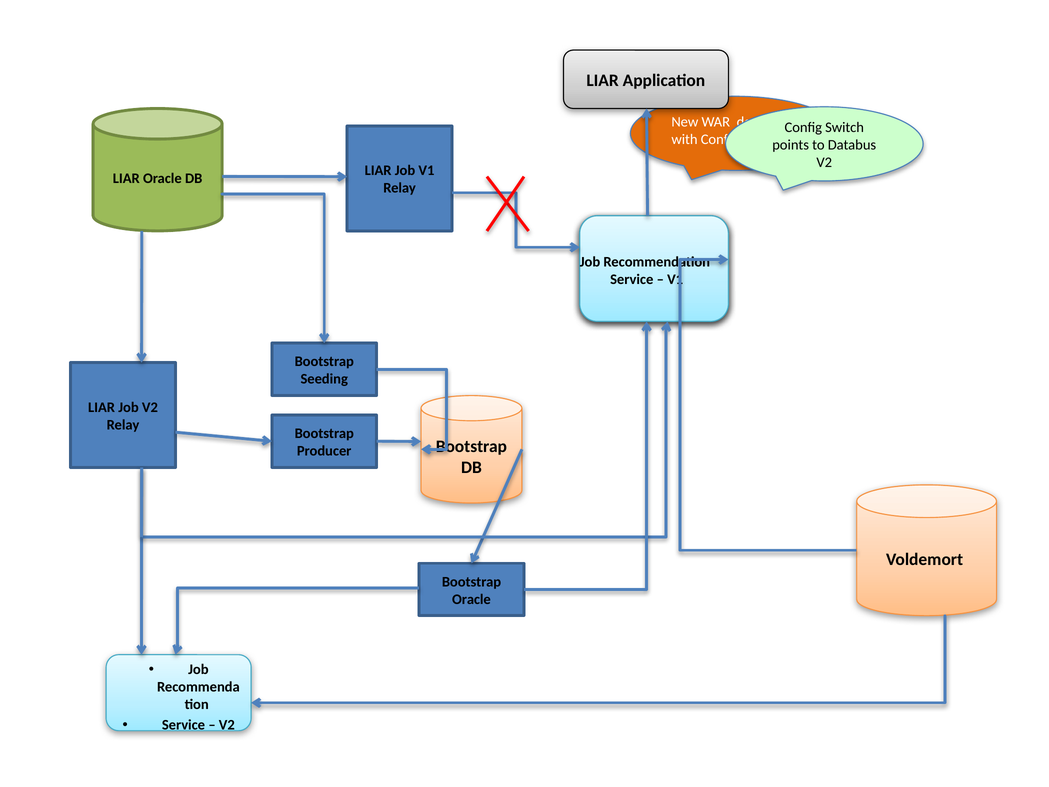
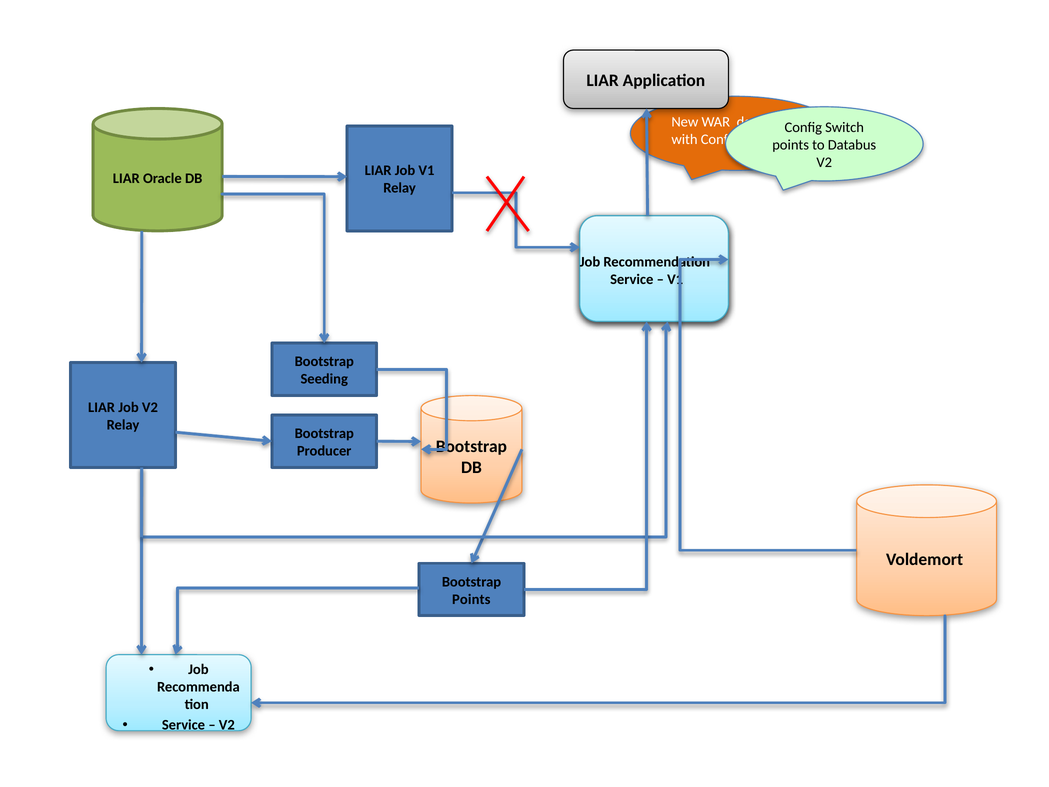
Oracle at (471, 599): Oracle -> Points
